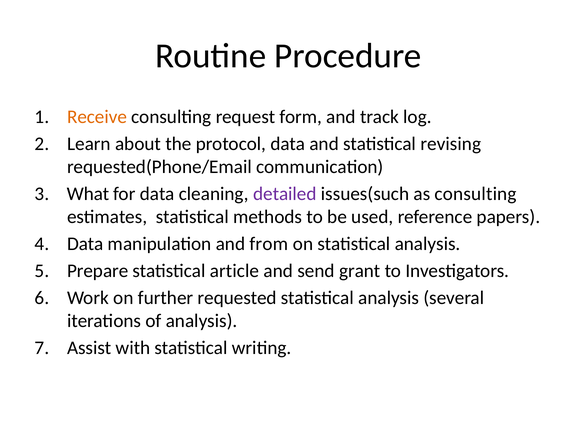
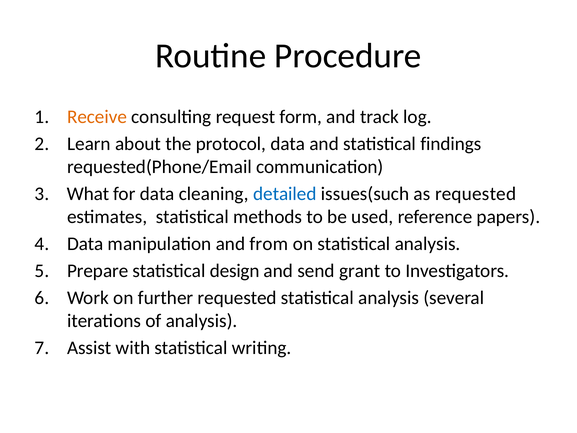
revising: revising -> findings
detailed colour: purple -> blue
as consulting: consulting -> requested
article: article -> design
